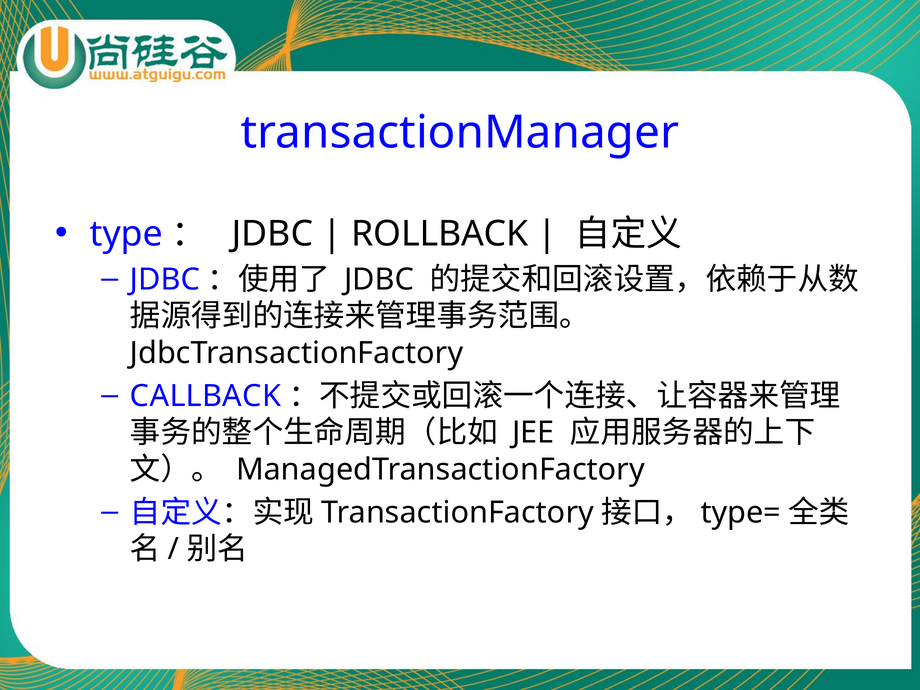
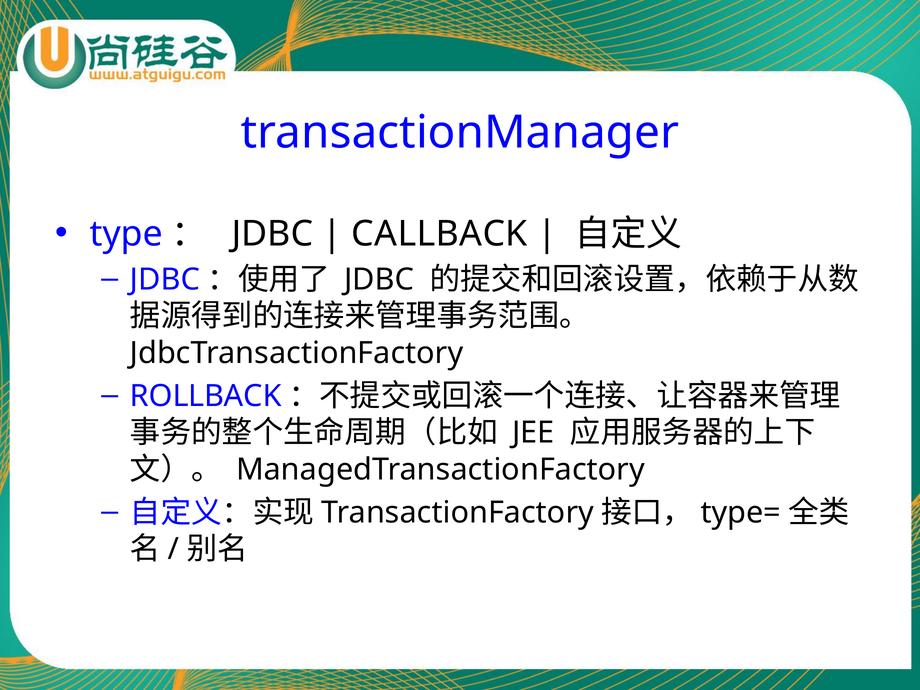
ROLLBACK: ROLLBACK -> CALLBACK
CALLBACK: CALLBACK -> ROLLBACK
